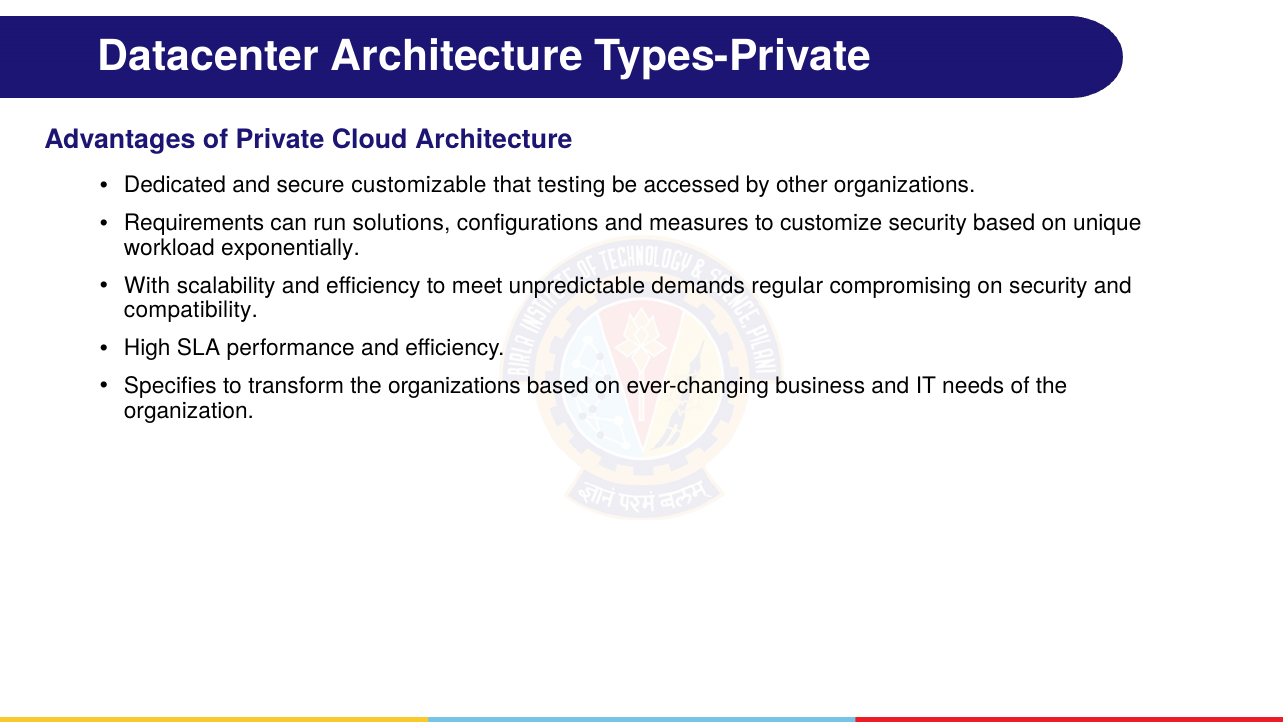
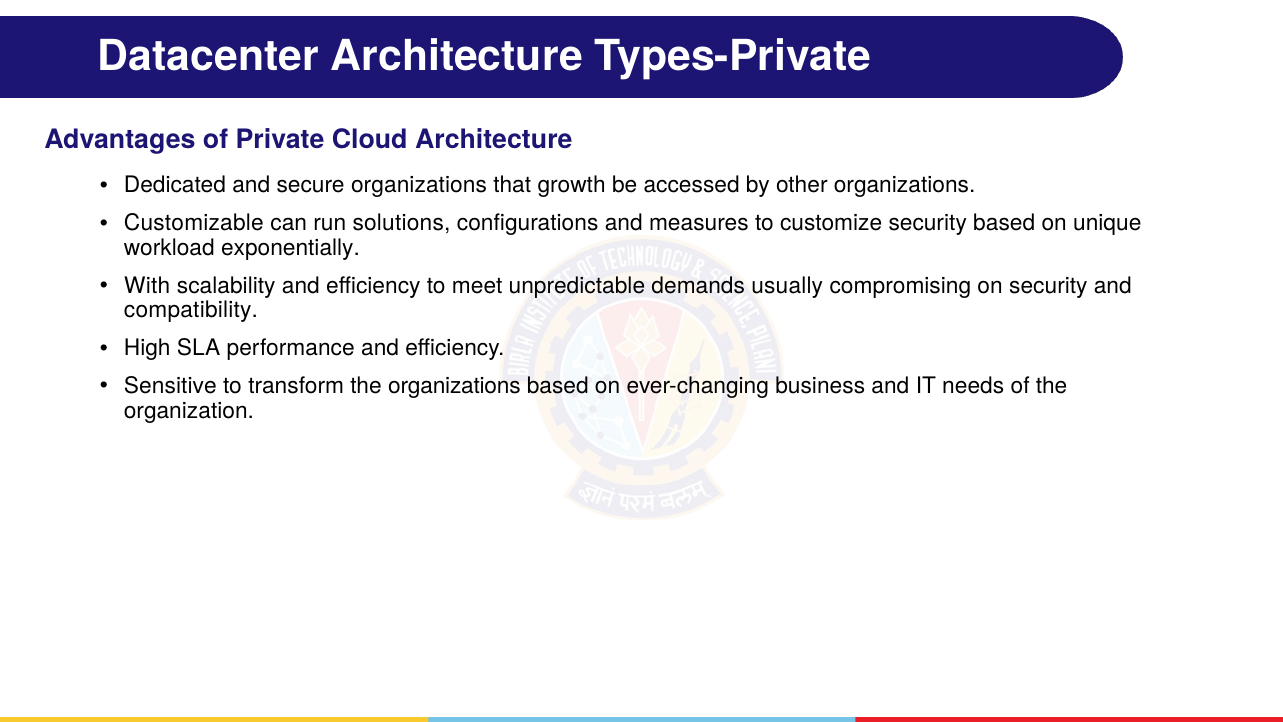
secure customizable: customizable -> organizations
testing: testing -> growth
Requirements: Requirements -> Customizable
regular: regular -> usually
Specifies: Specifies -> Sensitive
